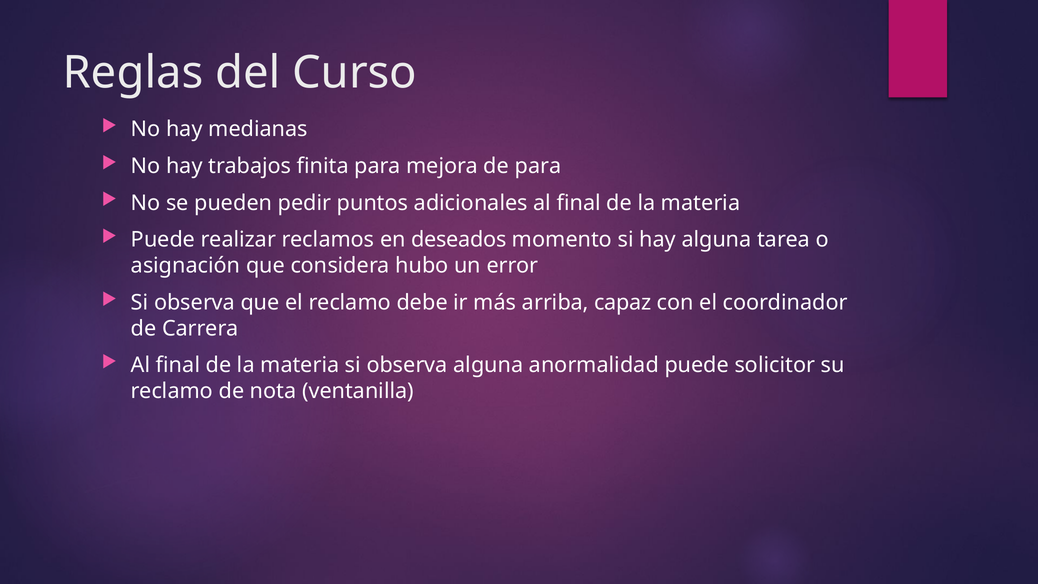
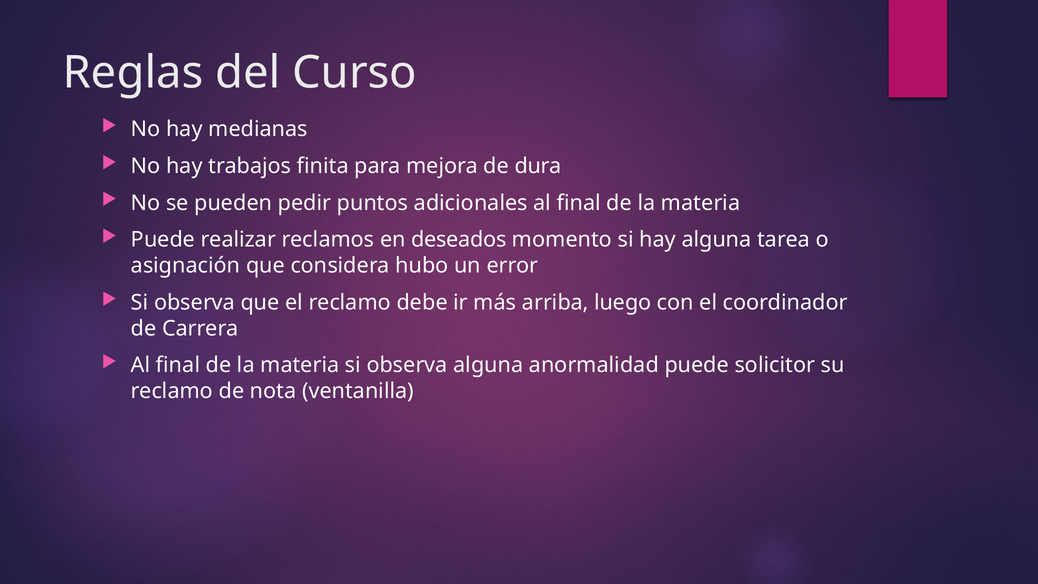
de para: para -> dura
capaz: capaz -> luego
